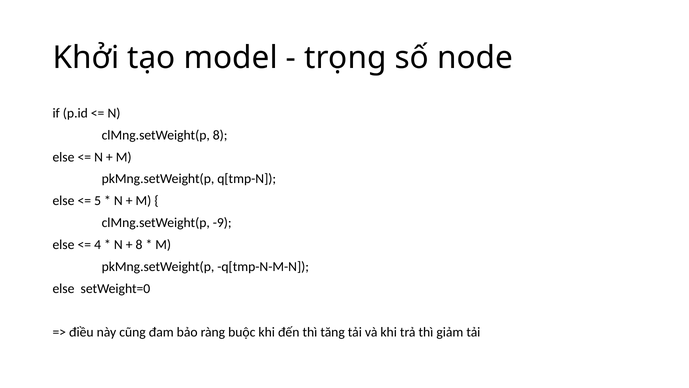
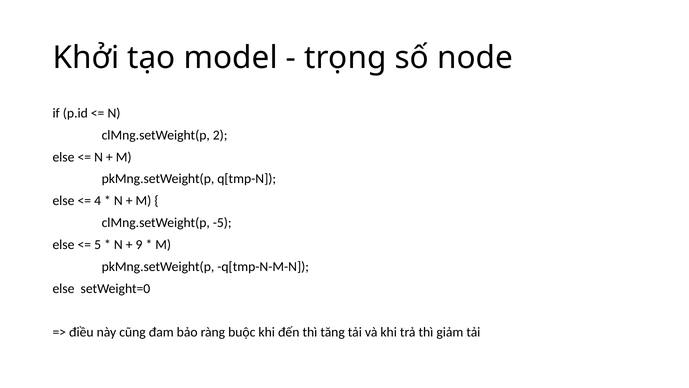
clMng.setWeight(p 8: 8 -> 2
5: 5 -> 4
-9: -9 -> -5
4: 4 -> 5
8 at (139, 244): 8 -> 9
